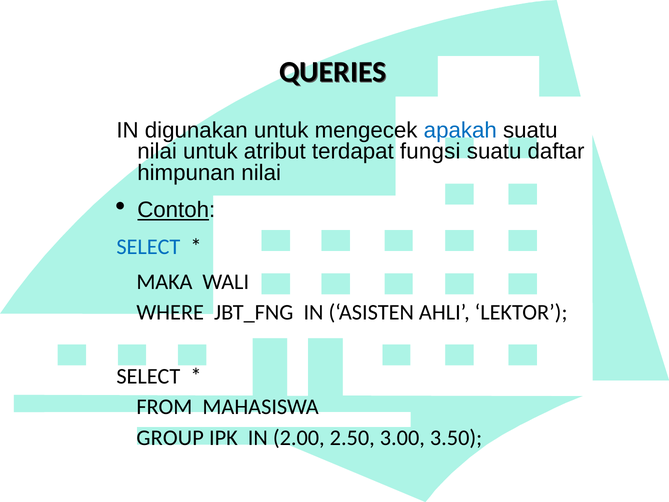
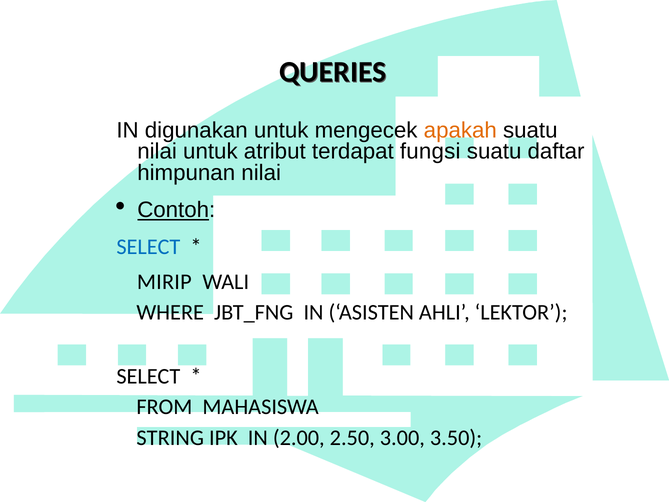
apakah colour: blue -> orange
MAKA: MAKA -> MIRIP
GROUP: GROUP -> STRING
